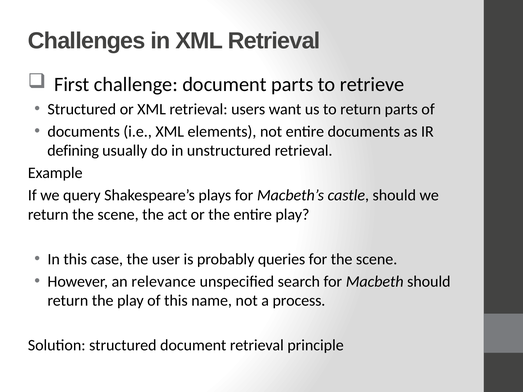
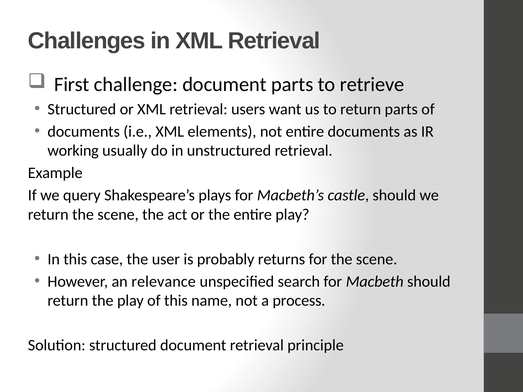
defining: defining -> working
queries: queries -> returns
